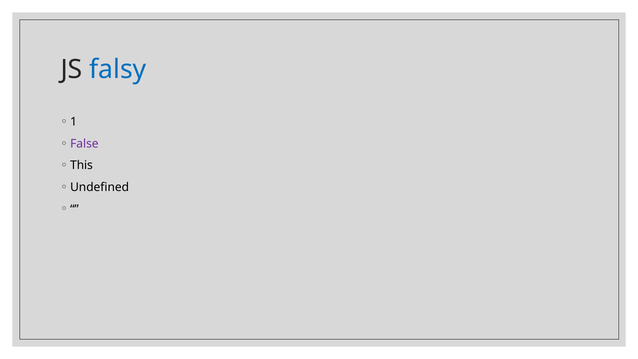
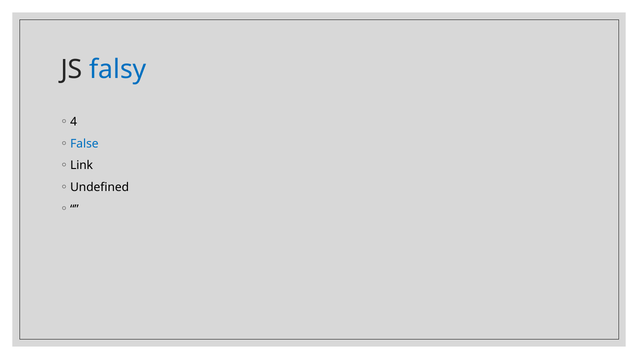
1: 1 -> 4
False colour: purple -> blue
This: This -> Link
